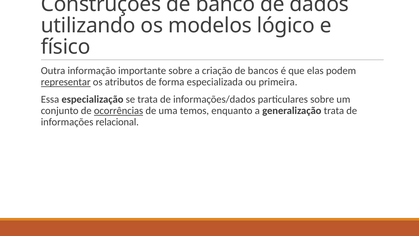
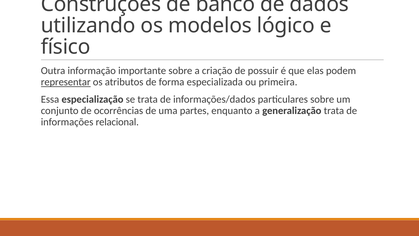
bancos: bancos -> possuir
ocorrências underline: present -> none
temos: temos -> partes
